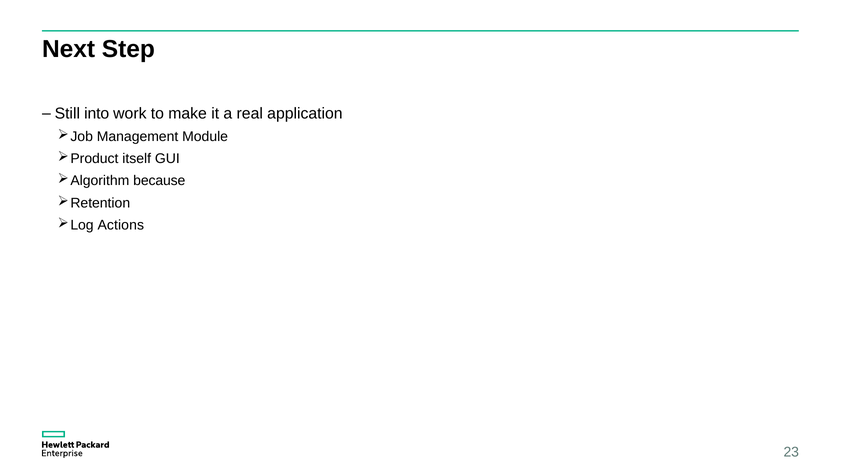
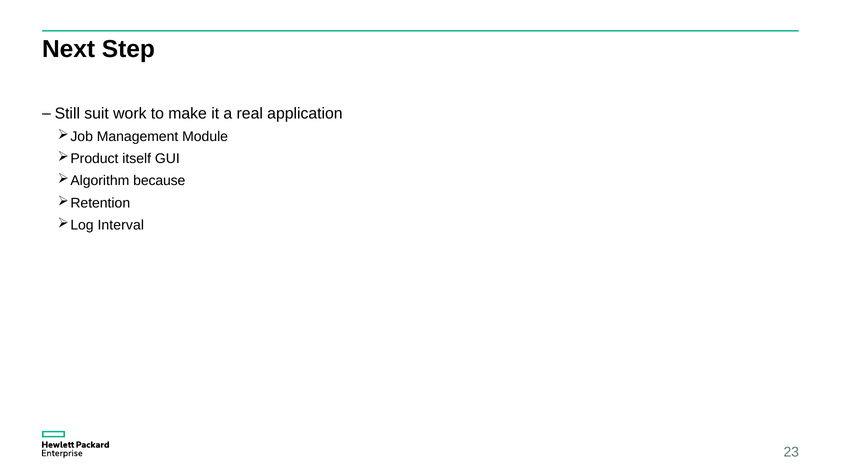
into: into -> suit
Actions: Actions -> Interval
